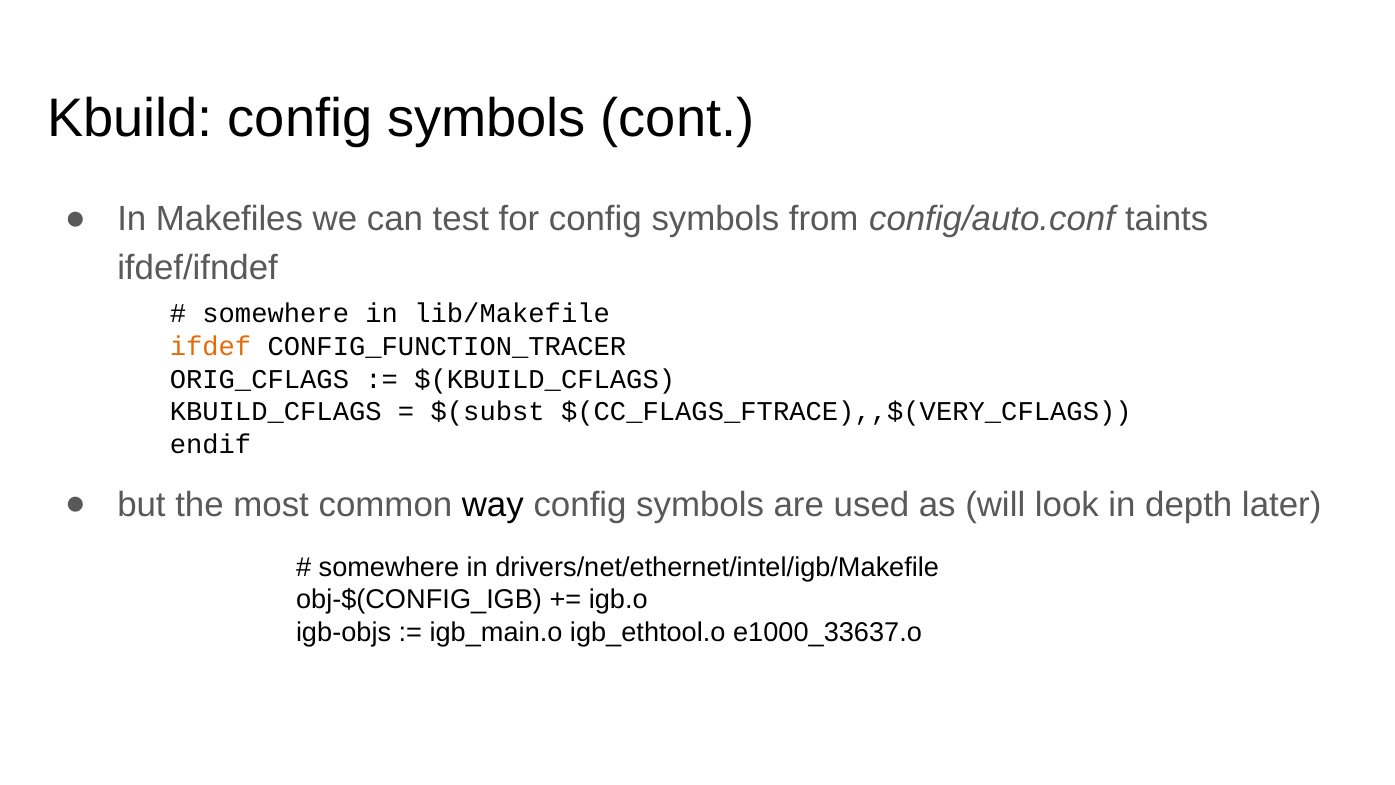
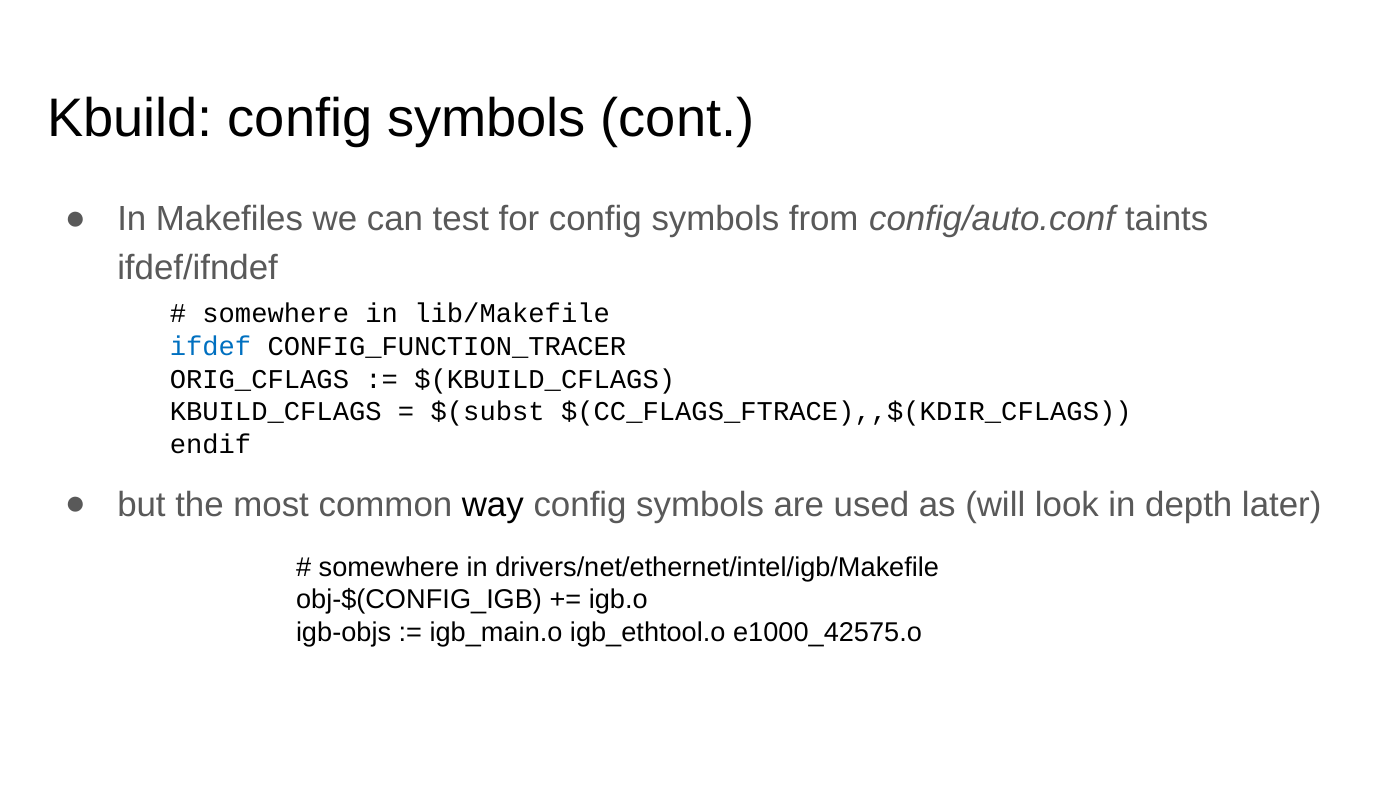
ifdef colour: orange -> blue
$(CC_FLAGS_FTRACE),,$(VERY_CFLAGS: $(CC_FLAGS_FTRACE),,$(VERY_CFLAGS -> $(CC_FLAGS_FTRACE),,$(KDIR_CFLAGS
e1000_33637.o: e1000_33637.o -> e1000_42575.o
